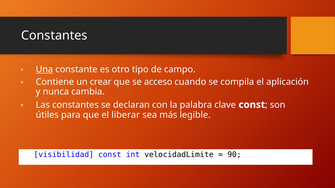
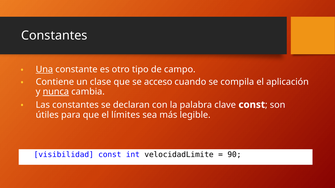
crear: crear -> clase
nunca underline: none -> present
liberar: liberar -> límites
